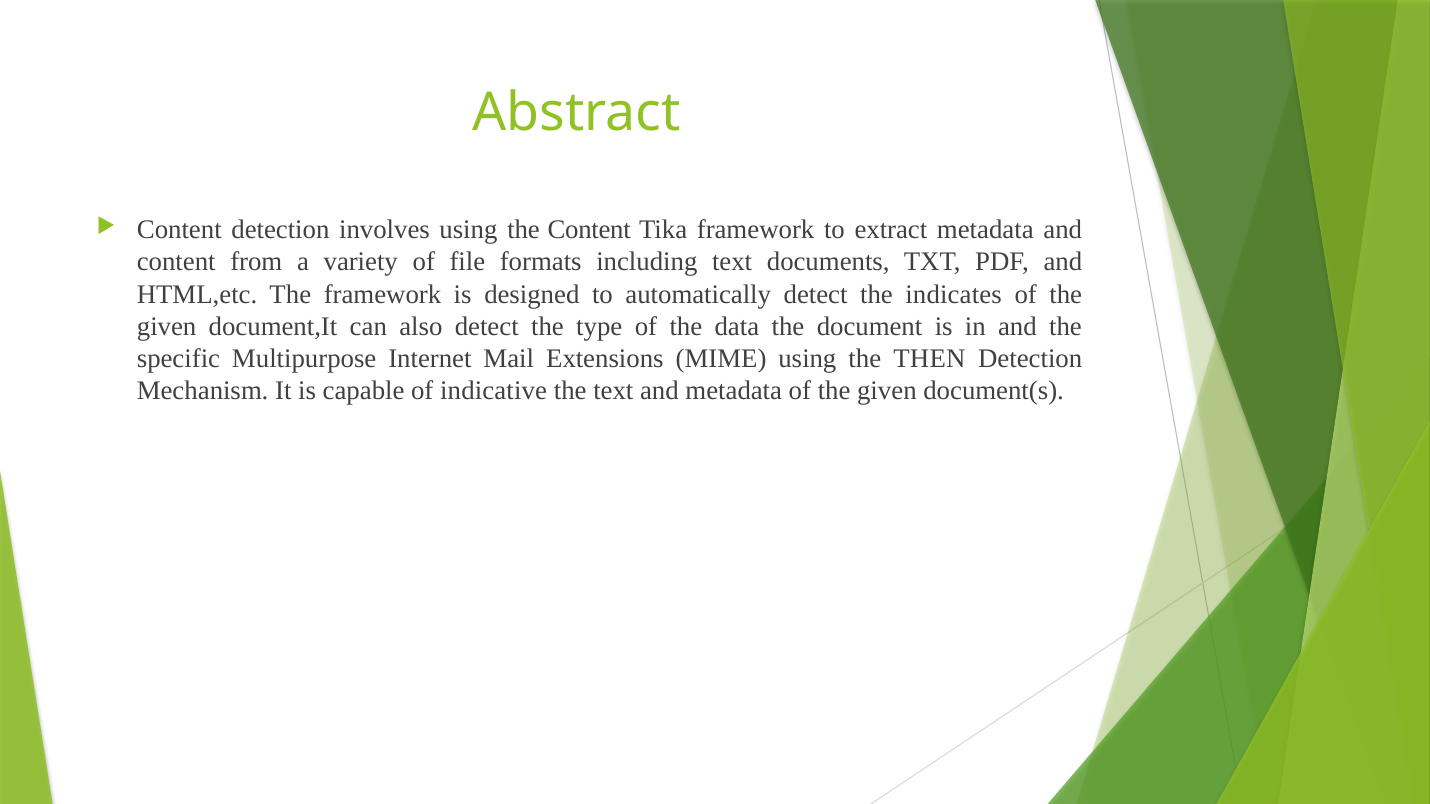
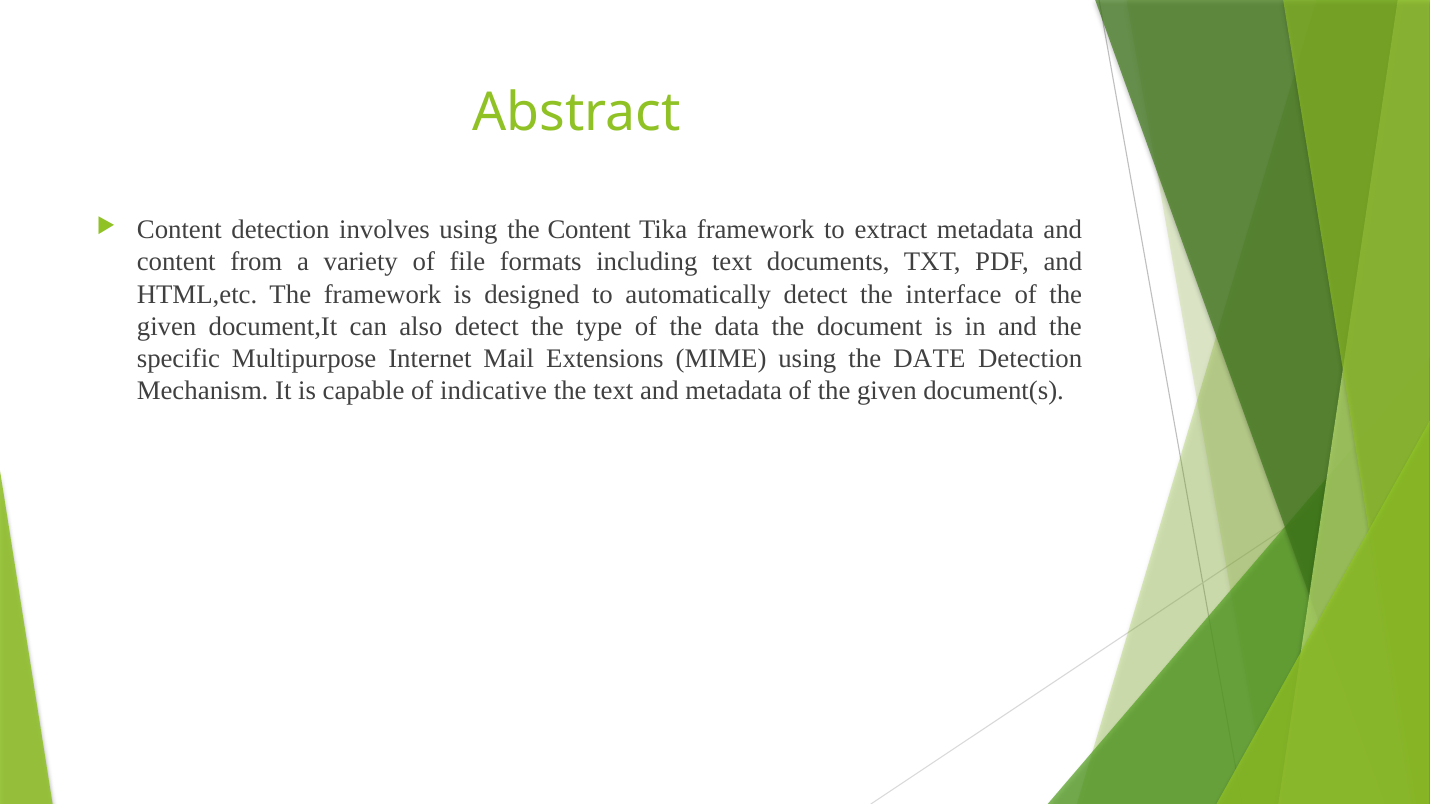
indicates: indicates -> interface
THEN: THEN -> DATE
